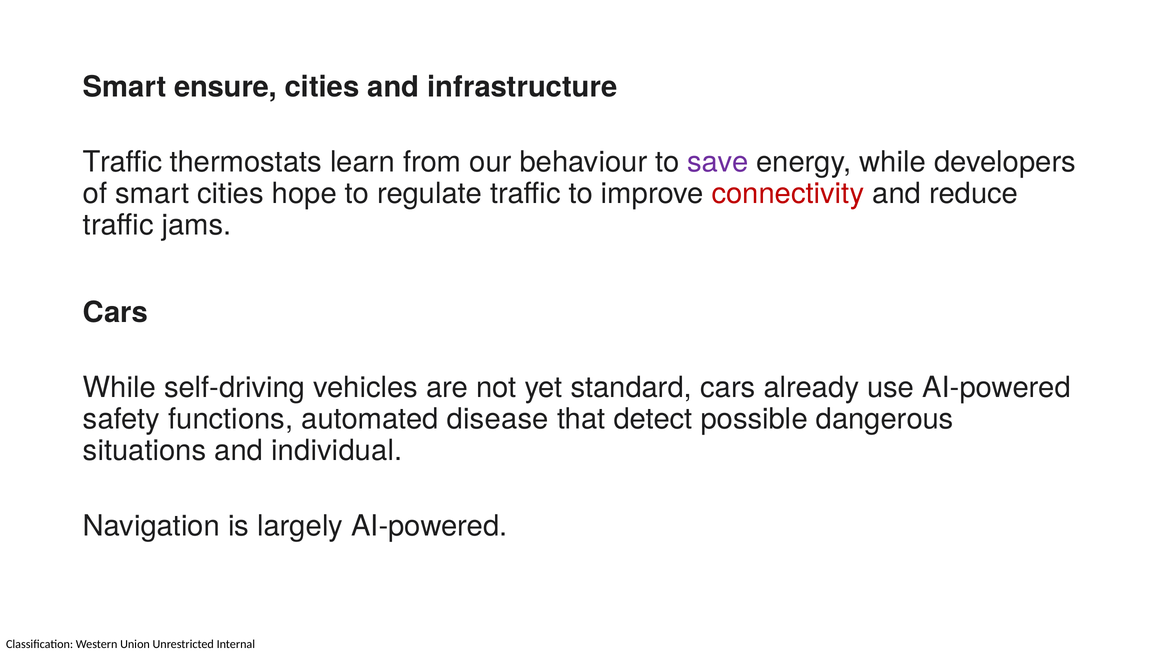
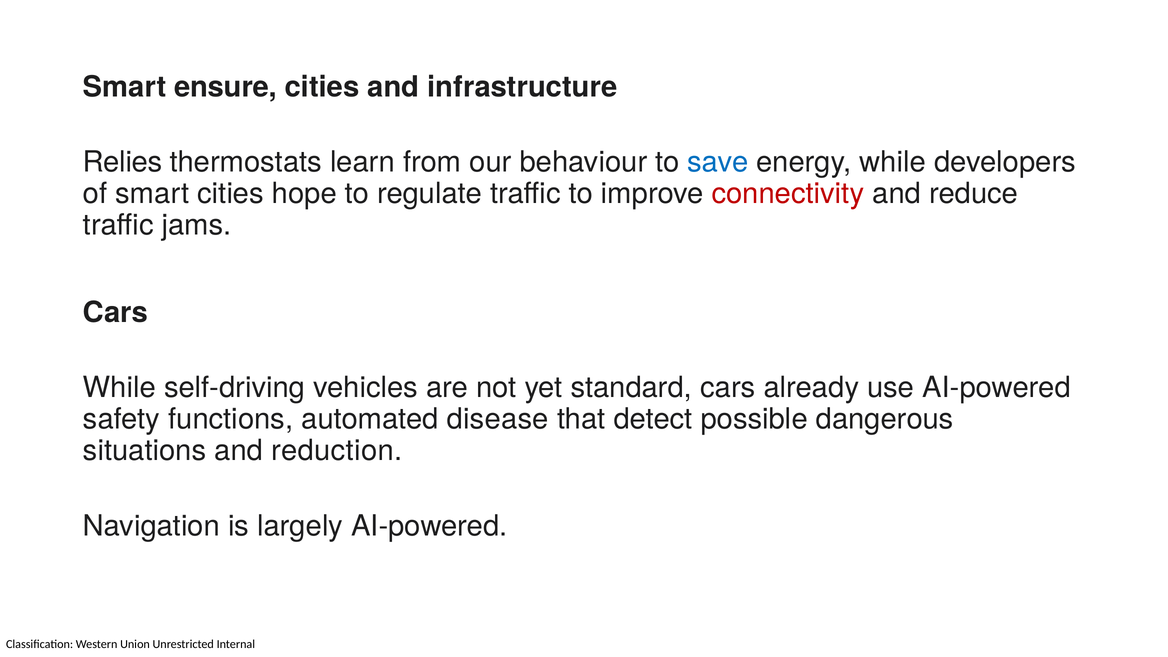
Traffic at (122, 162): Traffic -> Relies
save colour: purple -> blue
individual: individual -> reduction
